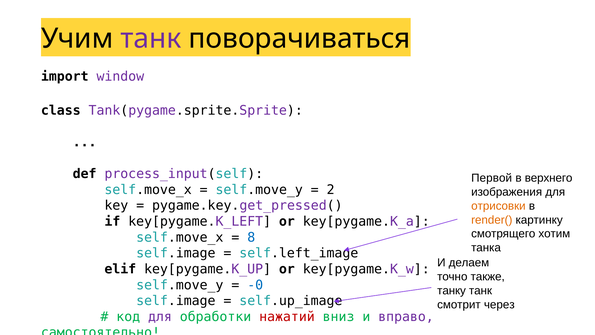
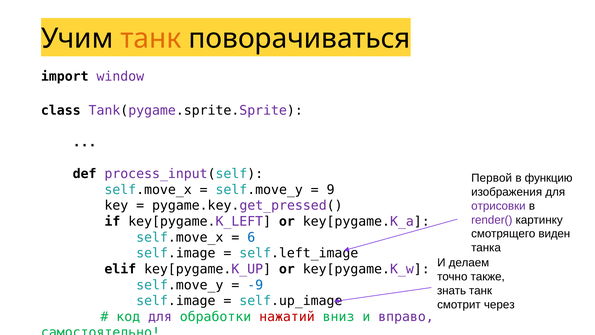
танк at (151, 39) colour: purple -> orange
верхнего: верхнего -> функцию
2: 2 -> 9
отрисовки colour: orange -> purple
render( colour: orange -> purple
хотим: хотим -> виден
8: 8 -> 6
-0: -0 -> -9
танку: танку -> знать
